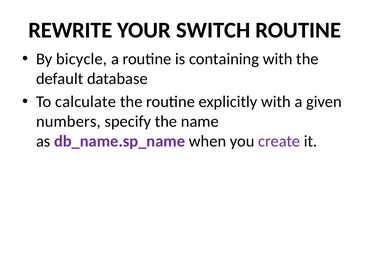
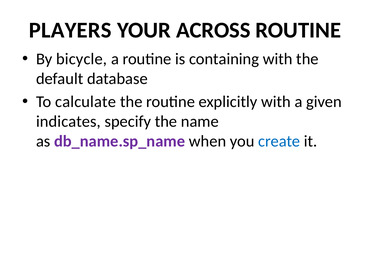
REWRITE: REWRITE -> PLAYERS
SWITCH: SWITCH -> ACROSS
numbers: numbers -> indicates
create colour: purple -> blue
